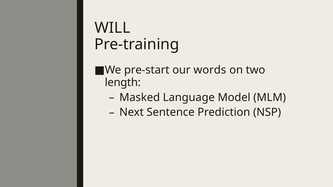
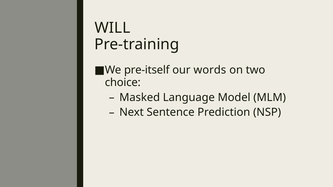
pre-start: pre-start -> pre-itself
length: length -> choice
